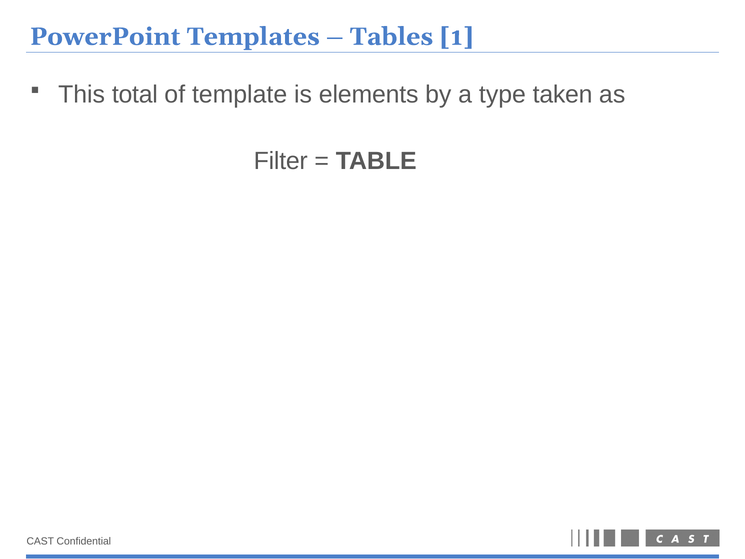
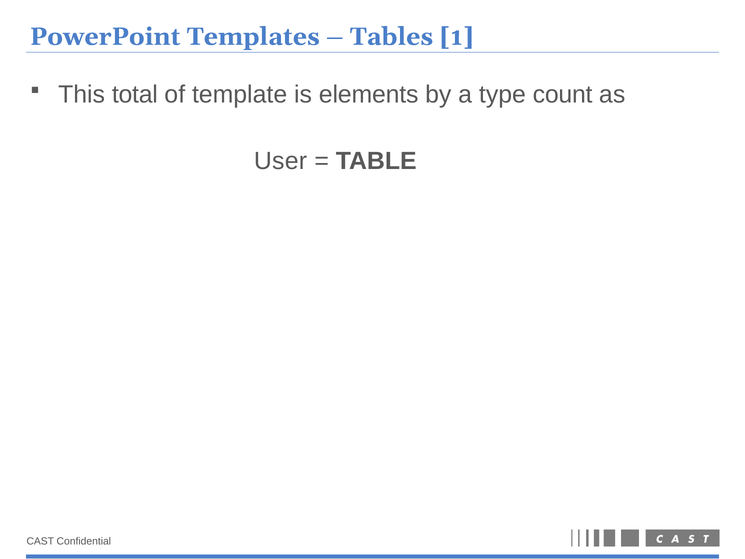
taken: taken -> count
Filter: Filter -> User
